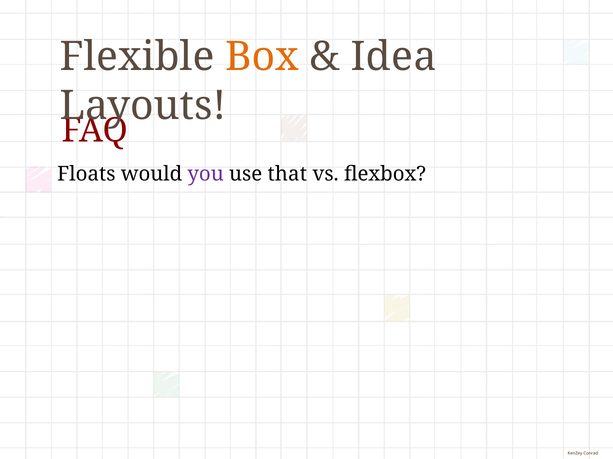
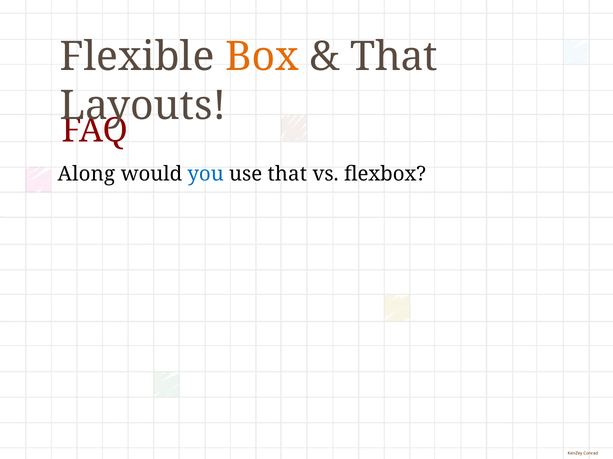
Idea at (394, 57): Idea -> That
Floats: Floats -> Along
you colour: purple -> blue
